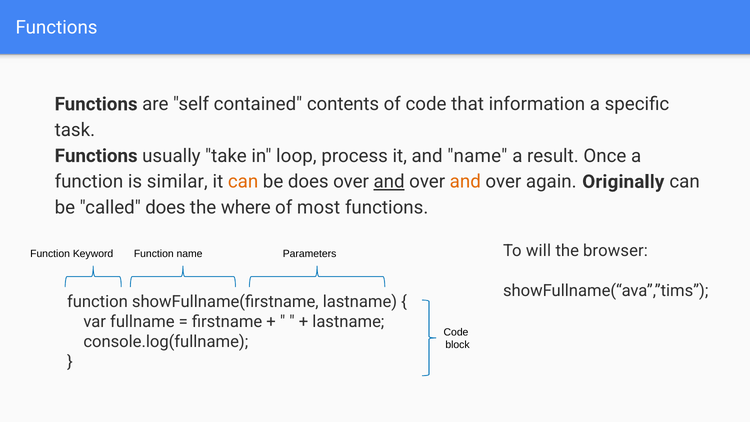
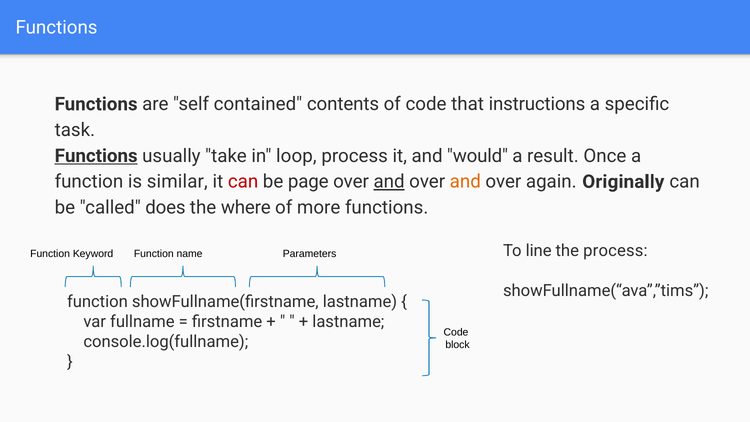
information: information -> instructions
Functions at (96, 156) underline: none -> present
and name: name -> would
can at (243, 182) colour: orange -> red
be does: does -> page
most: most -> more
will: will -> line
the browser: browser -> process
